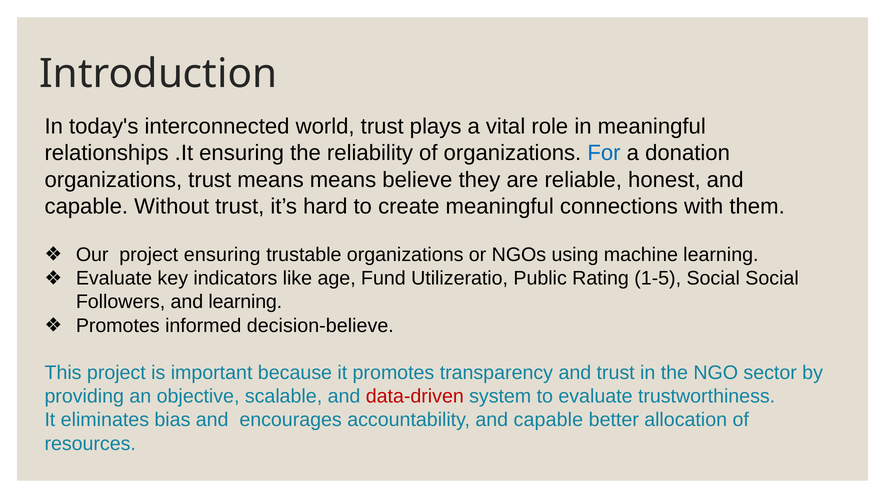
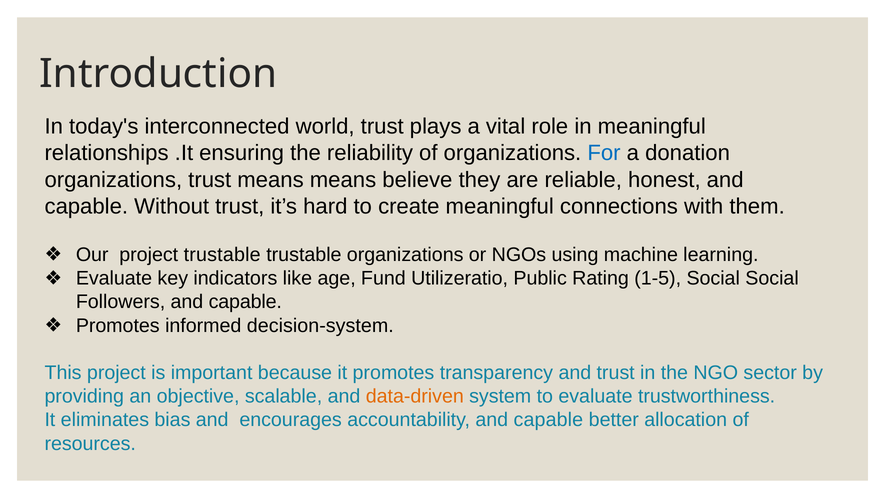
project ensuring: ensuring -> trustable
Followers and learning: learning -> capable
decision-believe: decision-believe -> decision-system
data-driven colour: red -> orange
